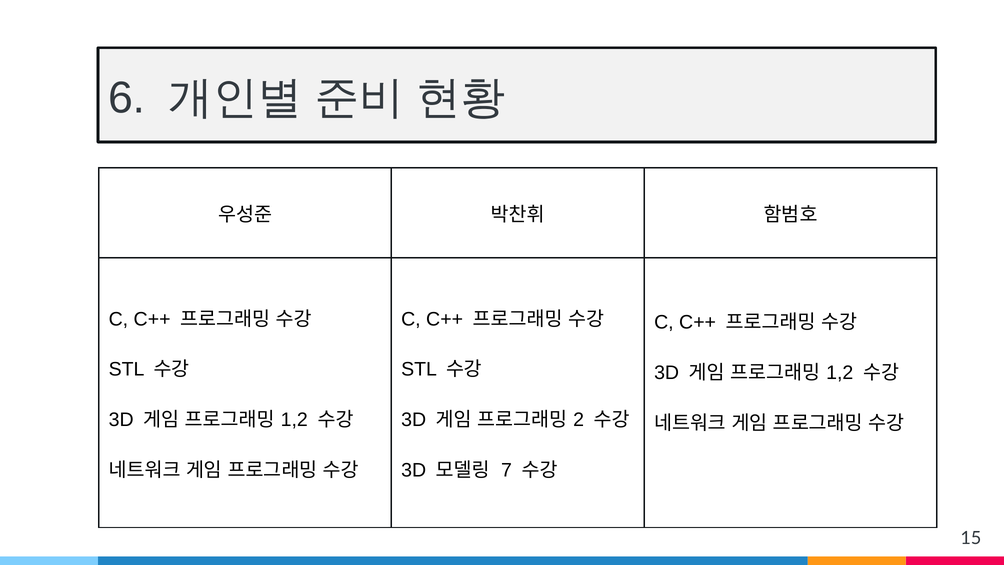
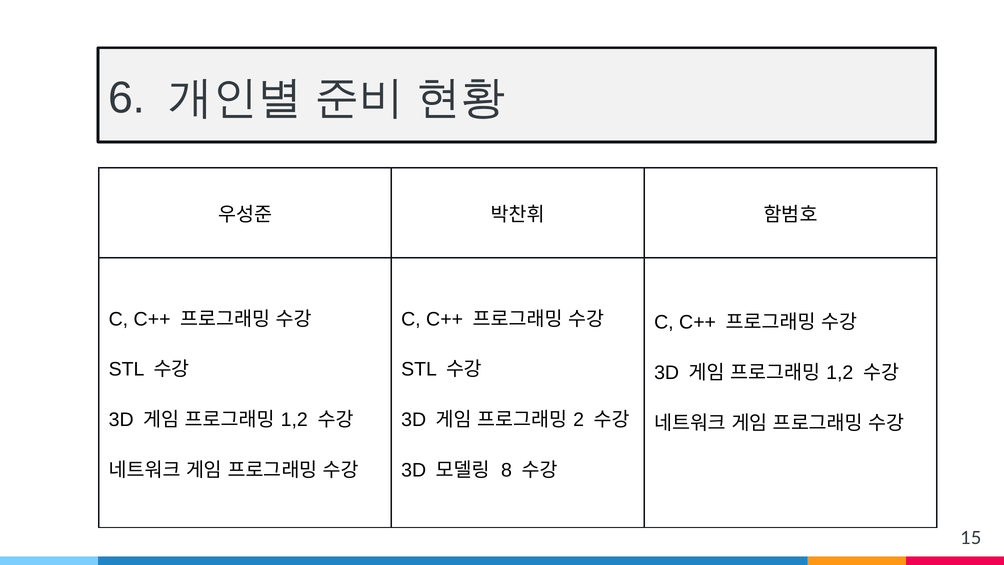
7: 7 -> 8
